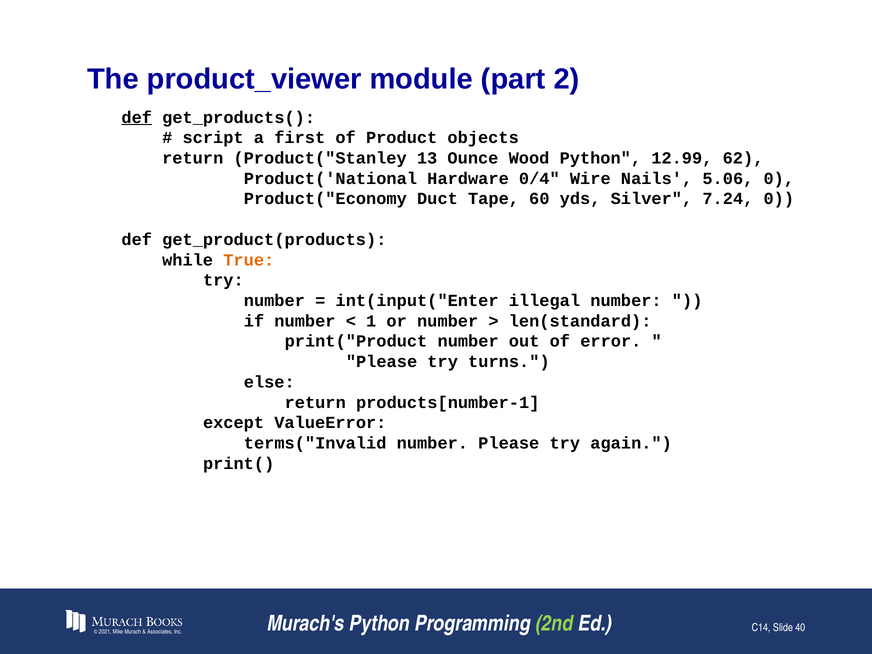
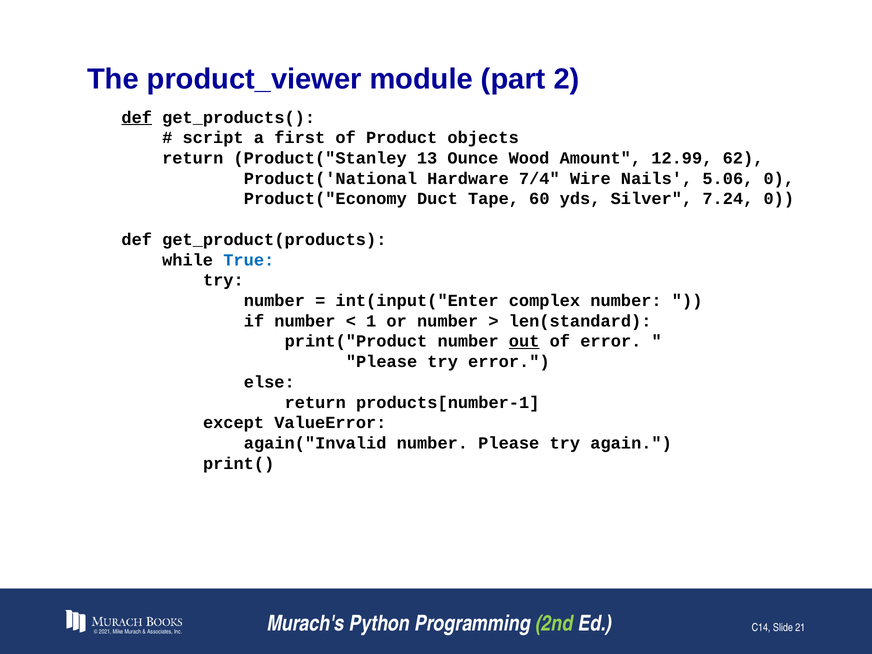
Wood Python: Python -> Amount
0/4: 0/4 -> 7/4
True colour: orange -> blue
illegal: illegal -> complex
out underline: none -> present
try turns: turns -> error
terms("Invalid: terms("Invalid -> again("Invalid
40: 40 -> 21
